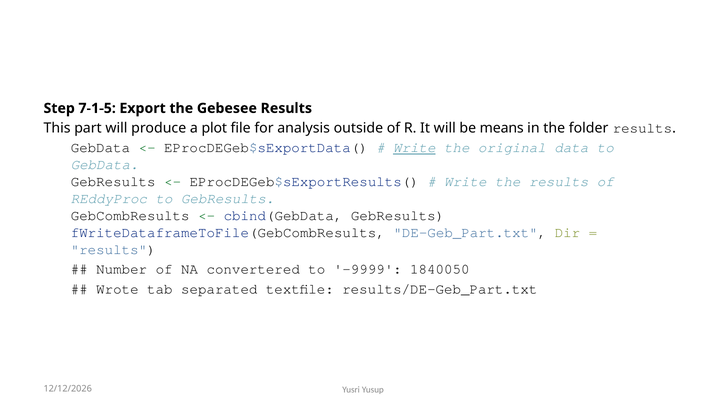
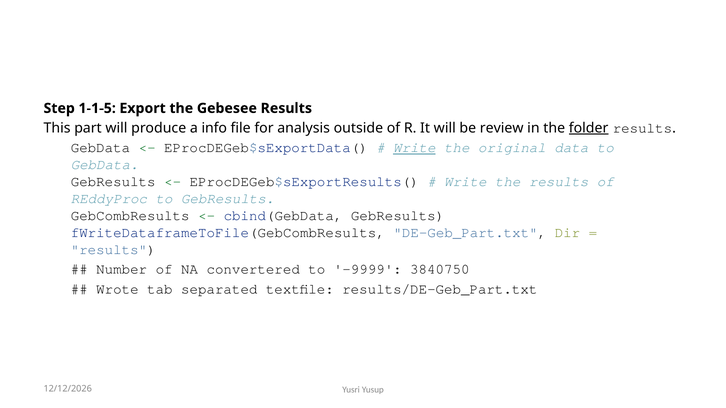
7-1-5: 7-1-5 -> 1-1-5
plot: plot -> info
means: means -> review
folder underline: none -> present
1840050: 1840050 -> 3840750
